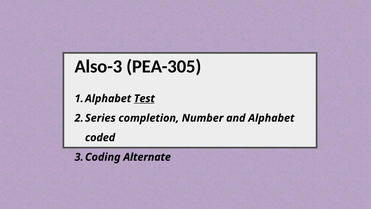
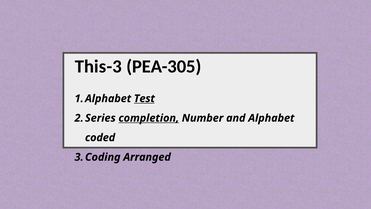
Also-3: Also-3 -> This-3
completion underline: none -> present
Alternate: Alternate -> Arranged
